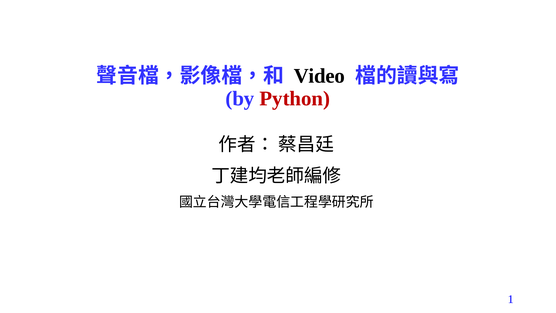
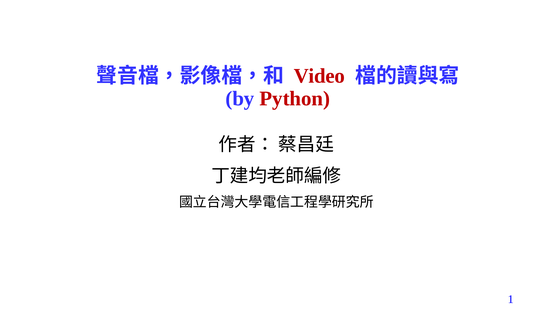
Video colour: black -> red
